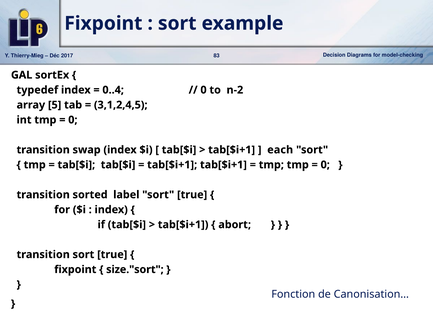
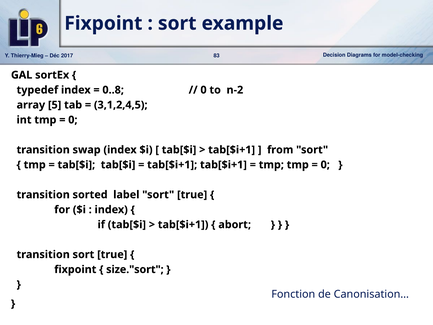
0..4: 0..4 -> 0..8
each: each -> from
